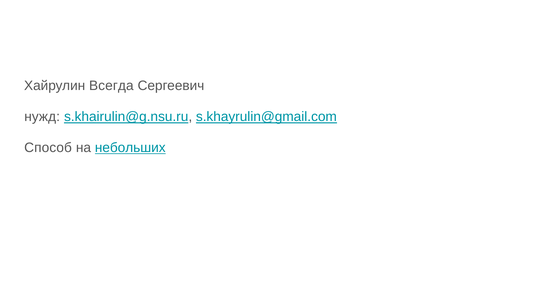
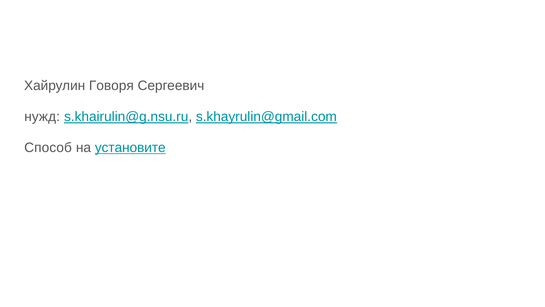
Всегда: Всегда -> Говоря
небольших: небольших -> установите
